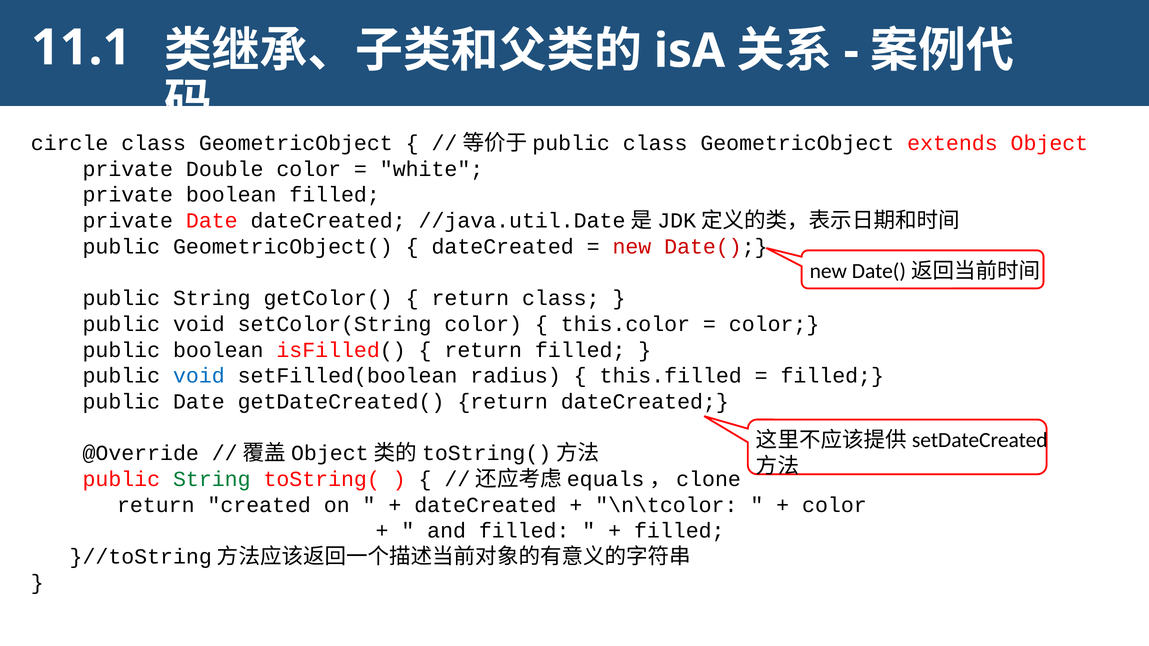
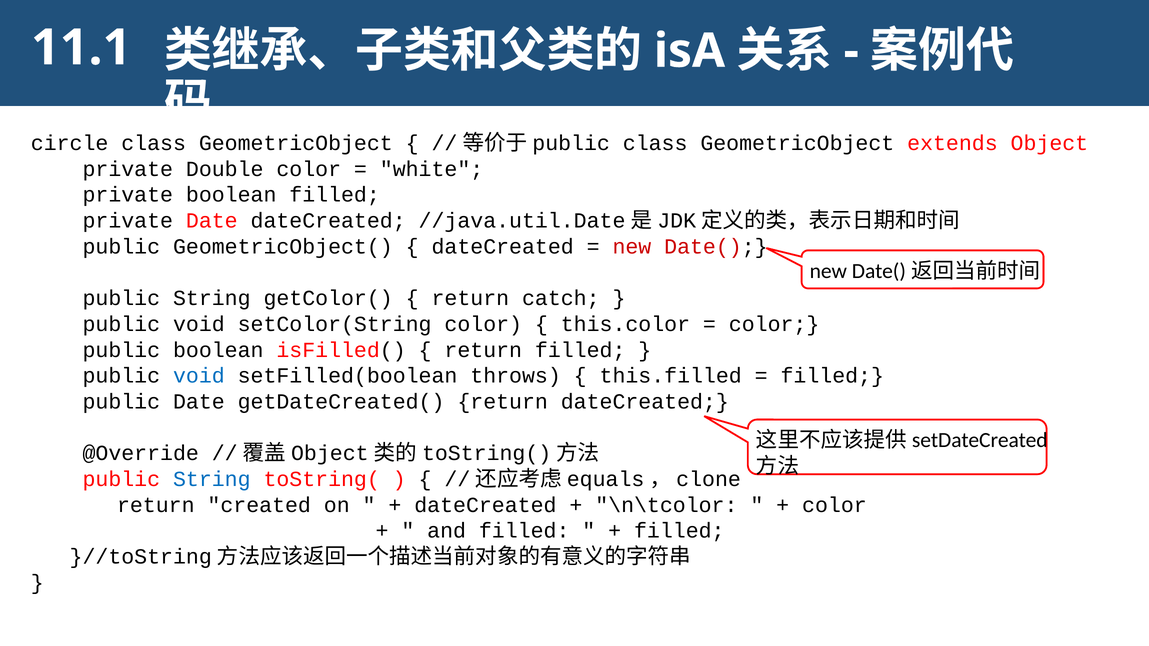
return class: class -> catch
radius: radius -> throws
String at (212, 479) colour: green -> blue
